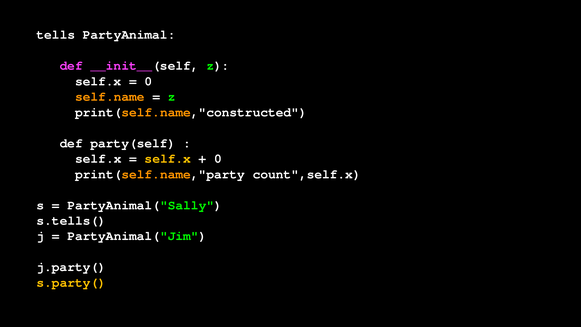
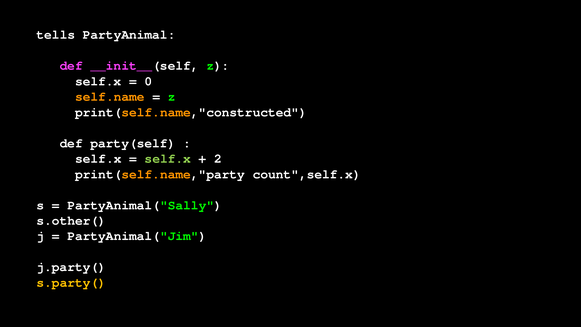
self.x at (168, 159) colour: yellow -> light green
0 at (218, 159): 0 -> 2
s.tells(: s.tells( -> s.other(
